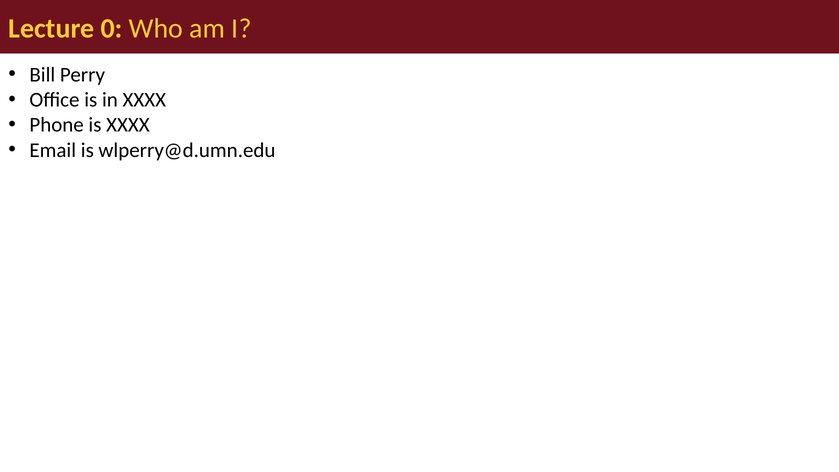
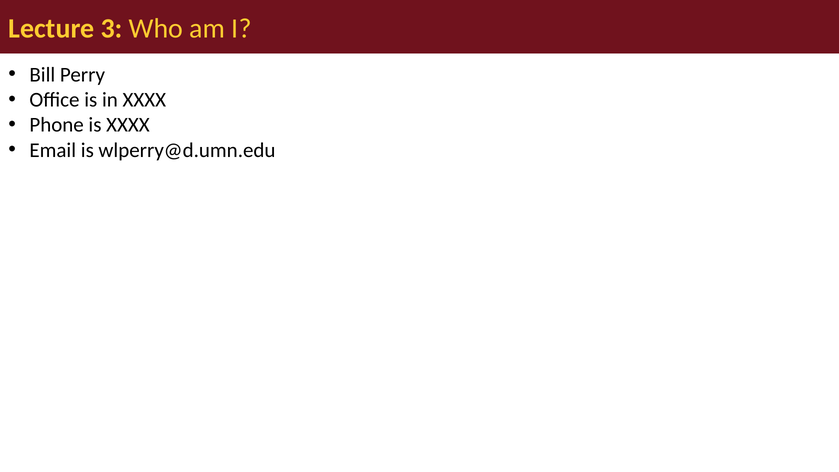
0: 0 -> 3
